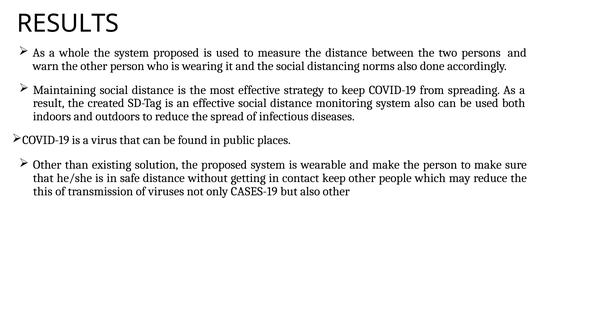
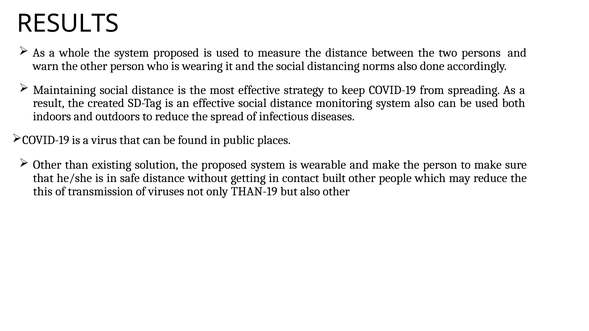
contact keep: keep -> built
CASES-19: CASES-19 -> THAN-19
